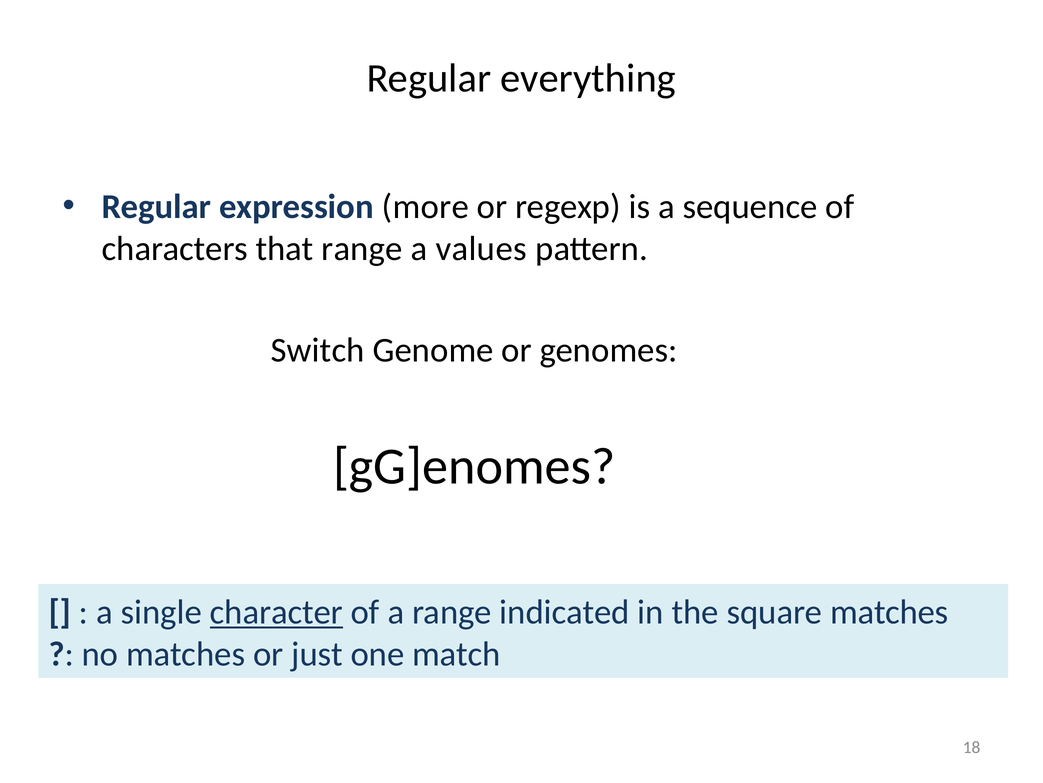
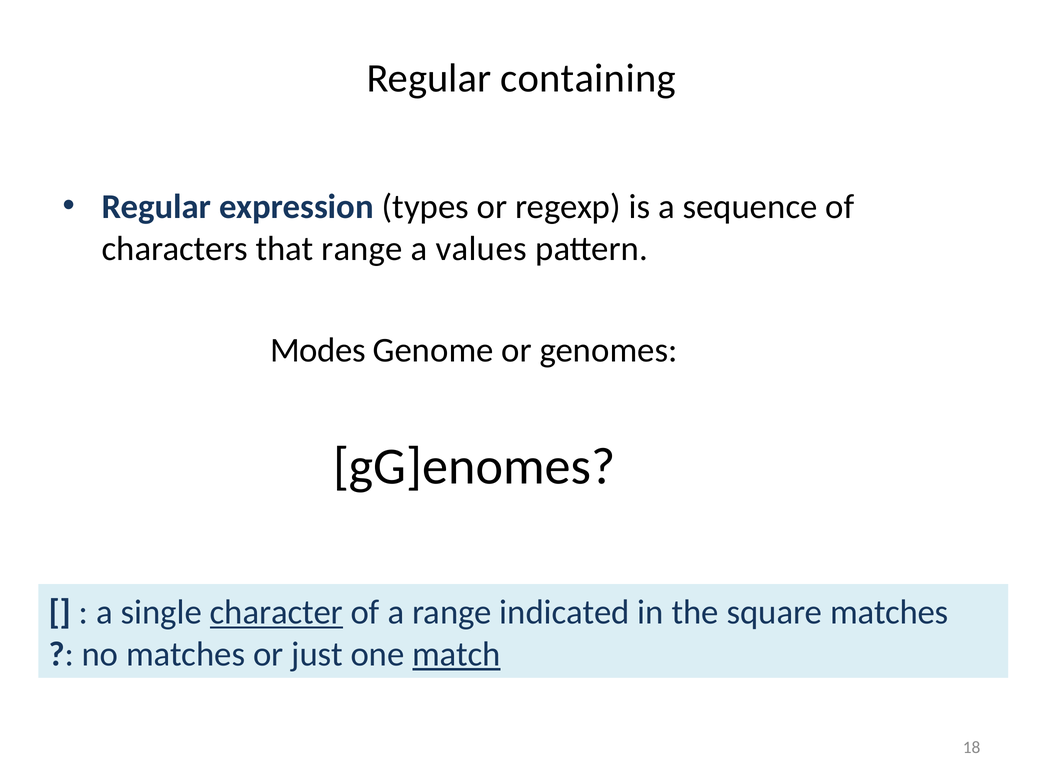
everything: everything -> containing
more: more -> types
Switch: Switch -> Modes
match underline: none -> present
